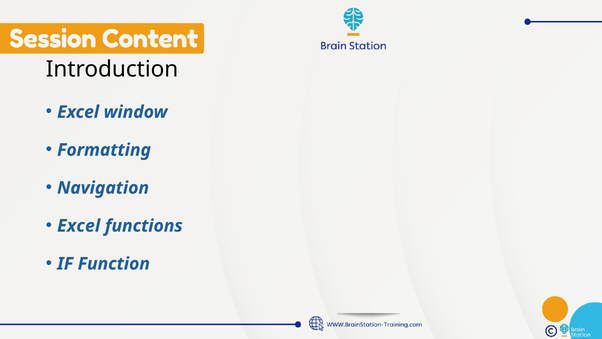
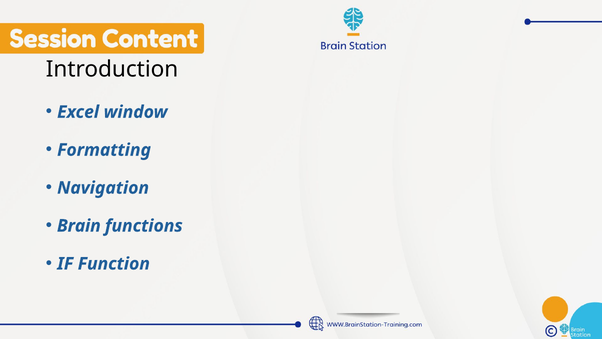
Excel at (79, 226): Excel -> Brain
